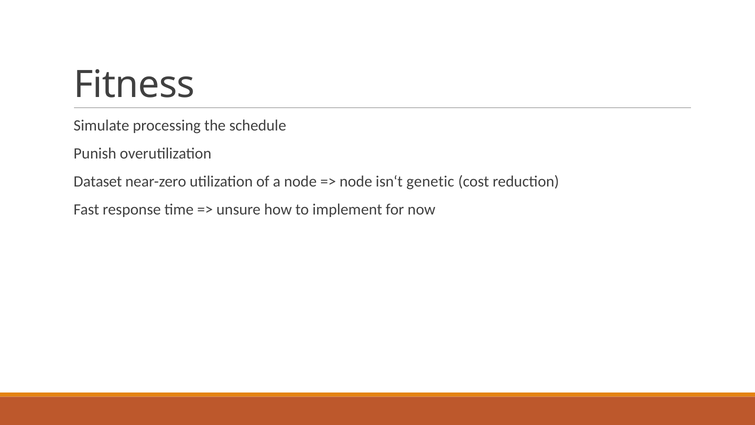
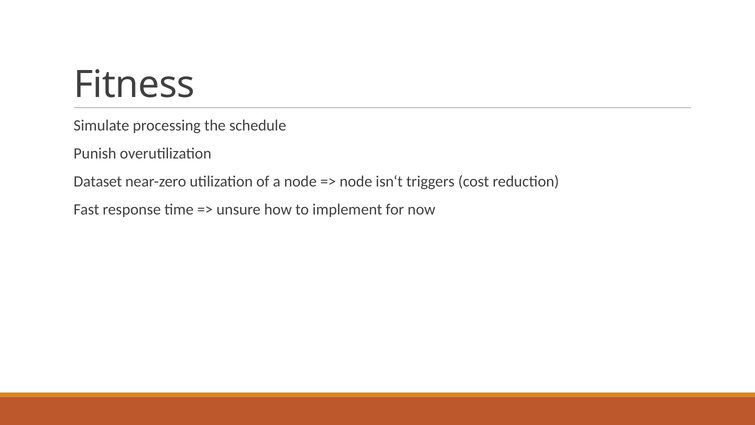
genetic: genetic -> triggers
